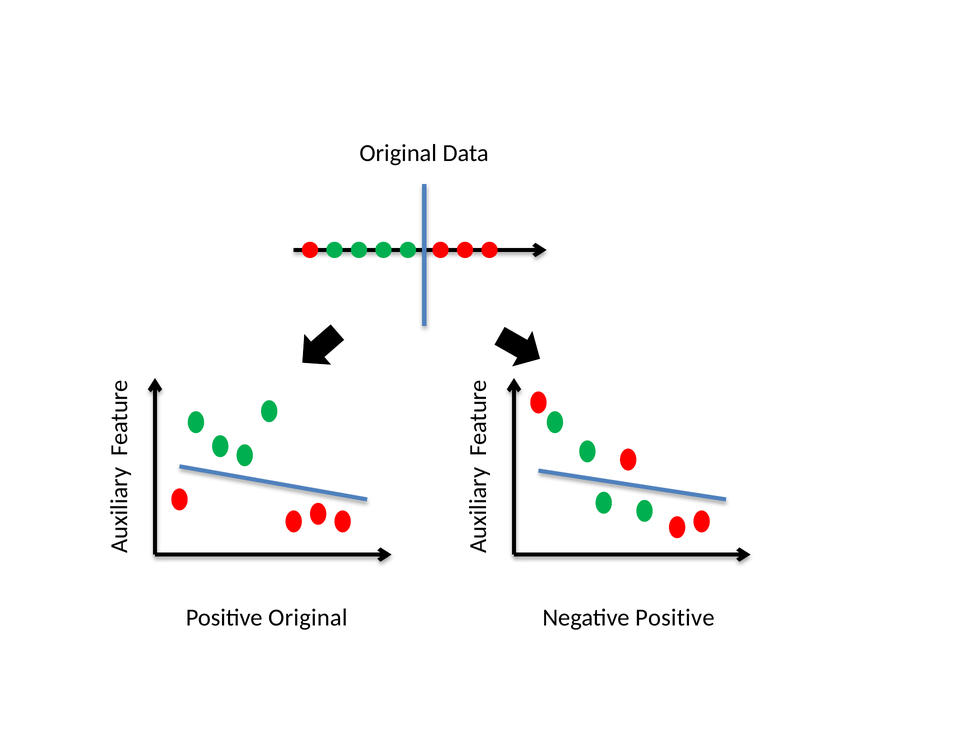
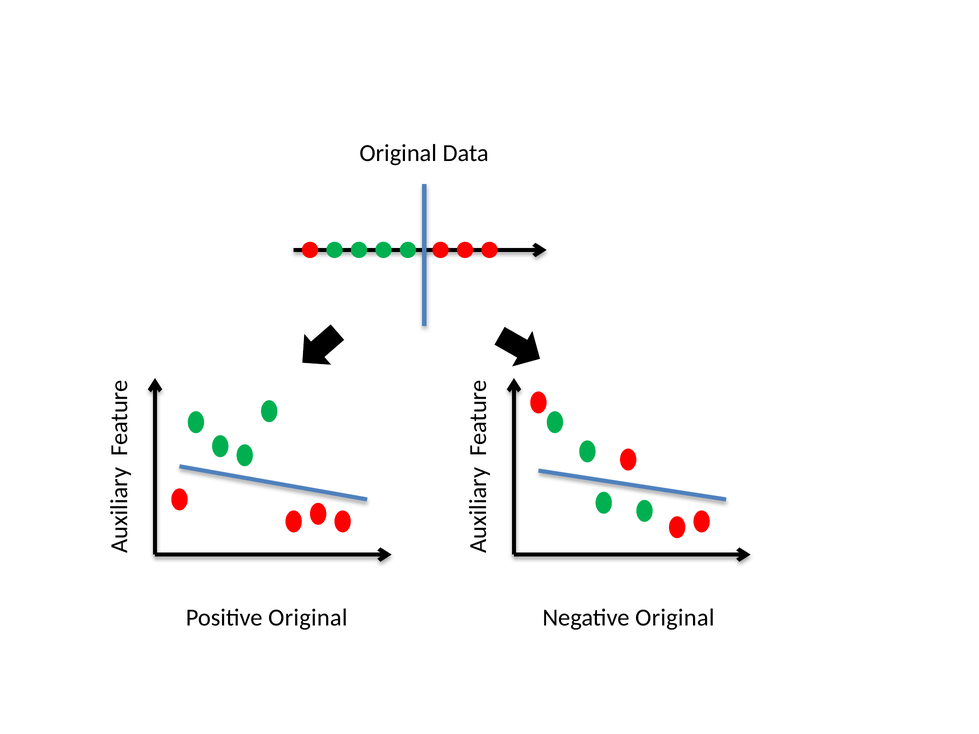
Negative Positive: Positive -> Original
